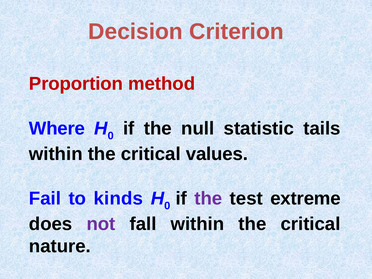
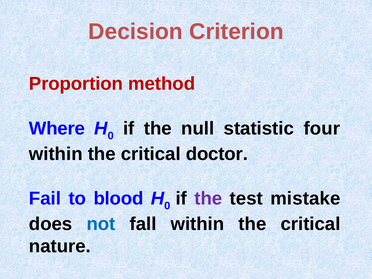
tails: tails -> four
values: values -> doctor
kinds: kinds -> blood
extreme: extreme -> mistake
not colour: purple -> blue
